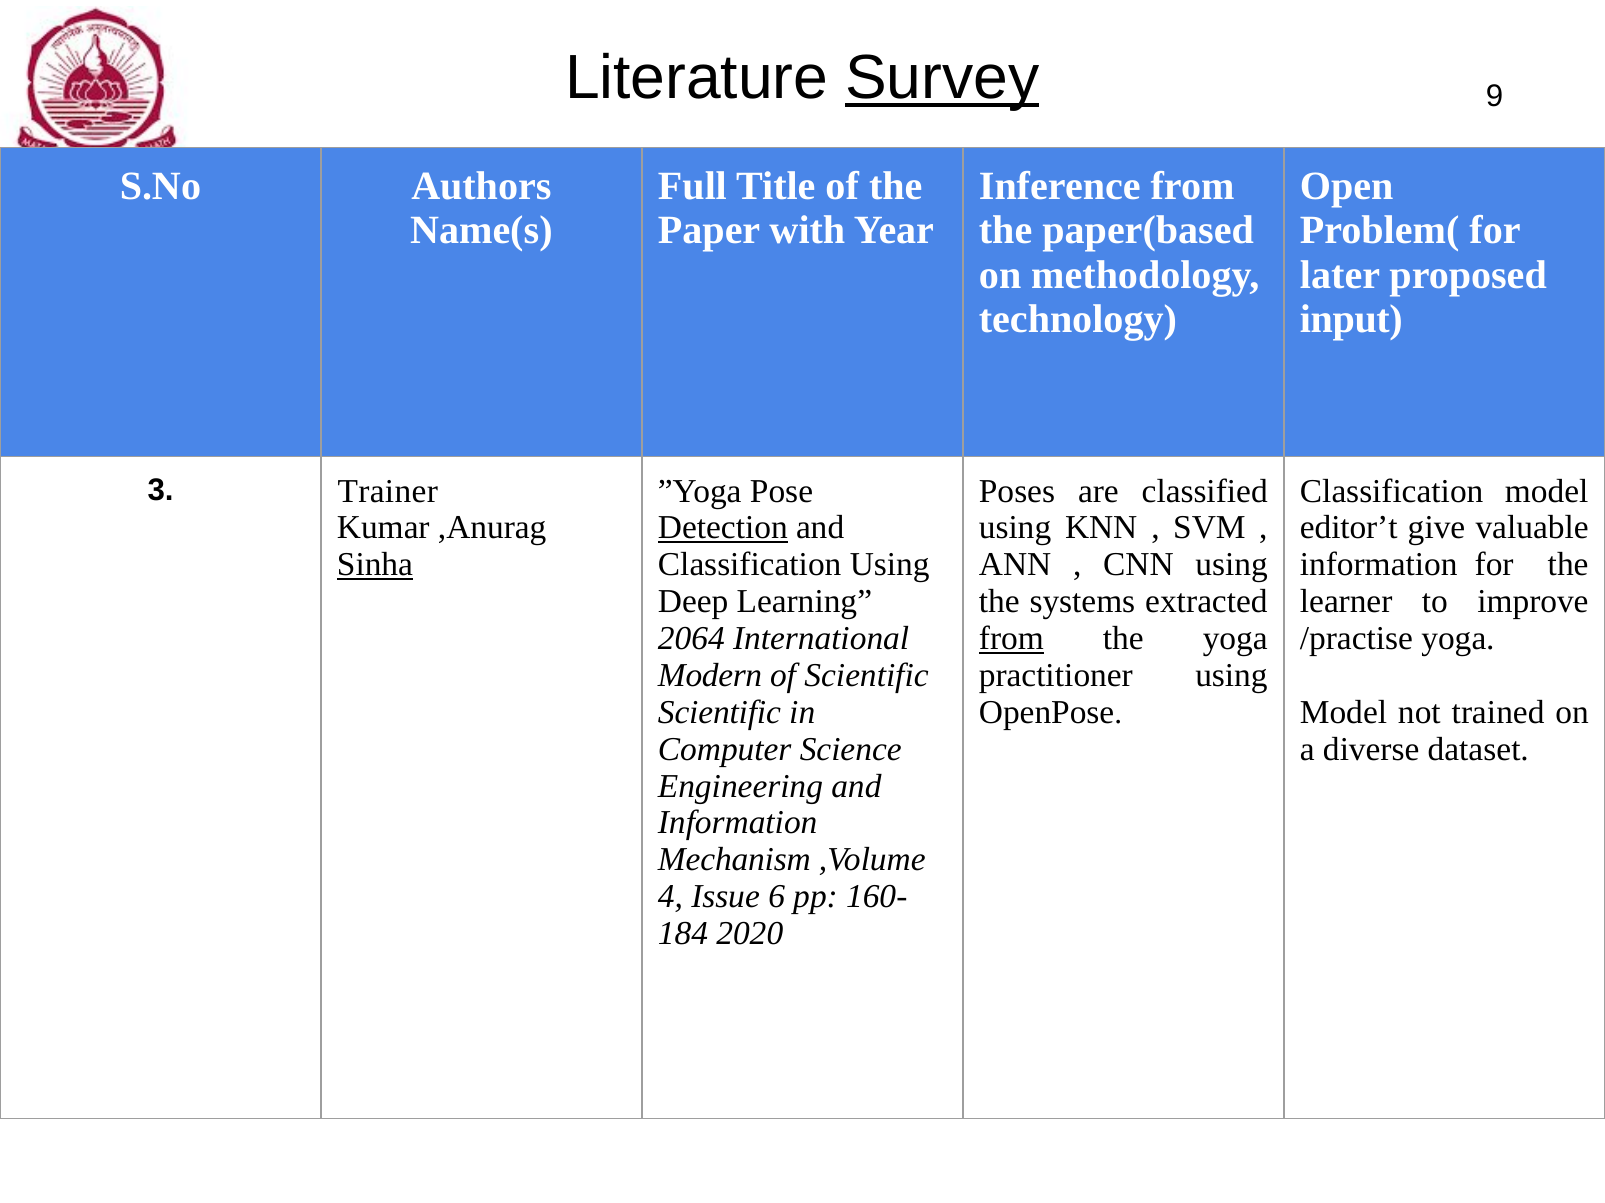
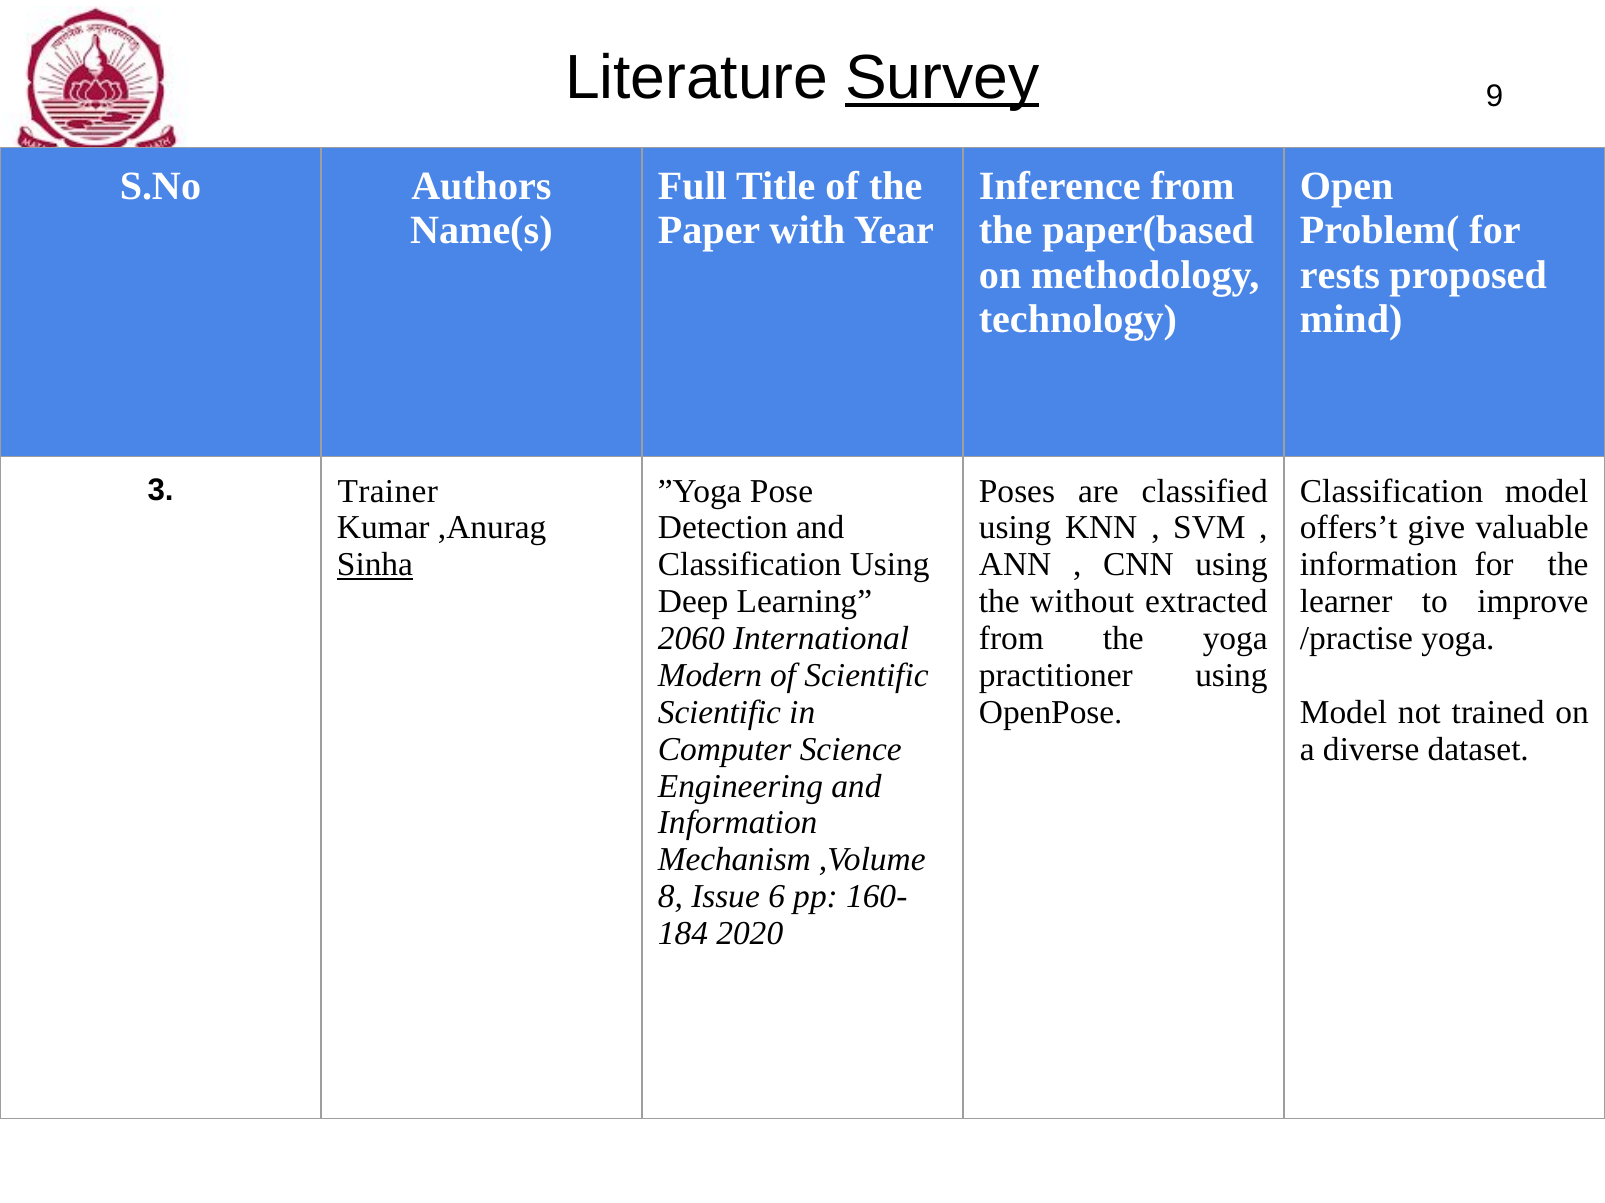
later: later -> rests
input: input -> mind
Detection underline: present -> none
editor’t: editor’t -> offers’t
systems: systems -> without
2064: 2064 -> 2060
from at (1011, 639) underline: present -> none
4: 4 -> 8
